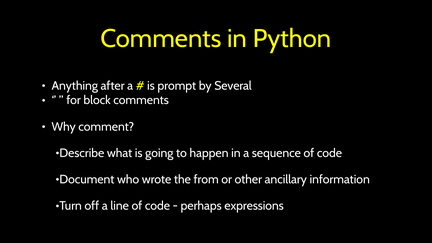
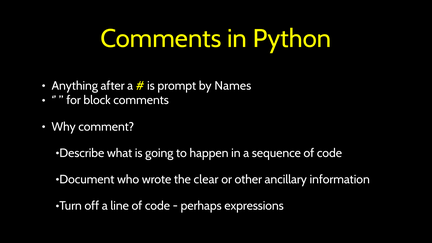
Several: Several -> Names
from: from -> clear
